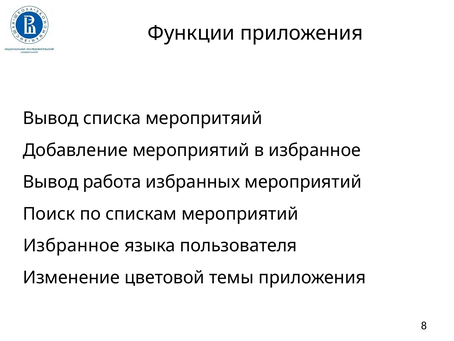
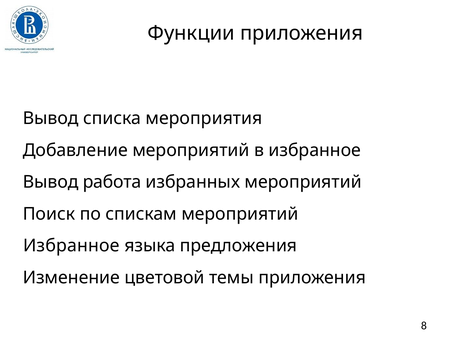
меропритяий: меропритяий -> мероприятия
пользователя: пользователя -> предложения
